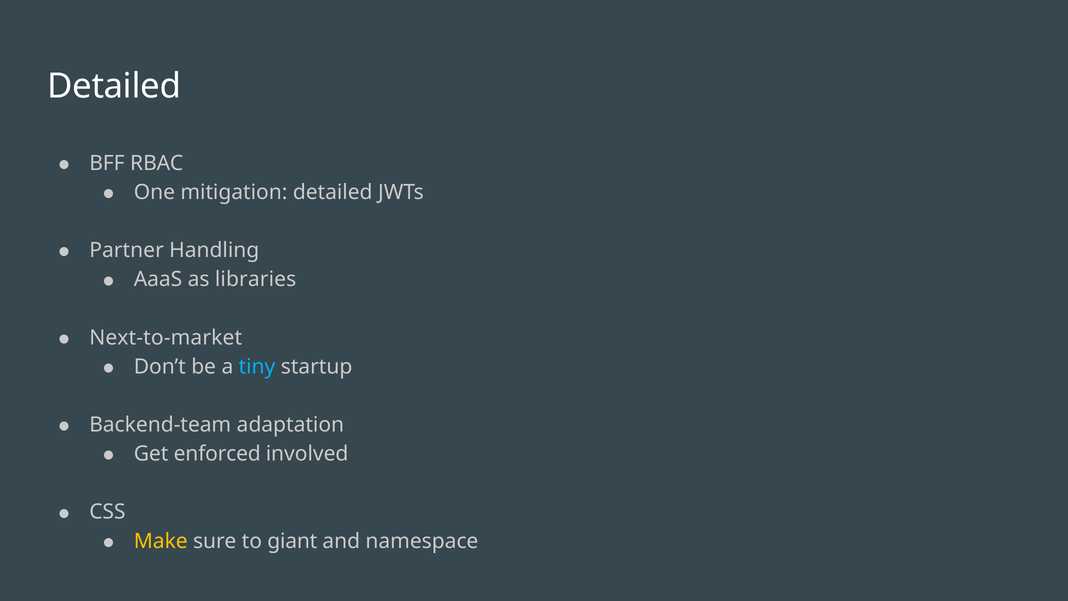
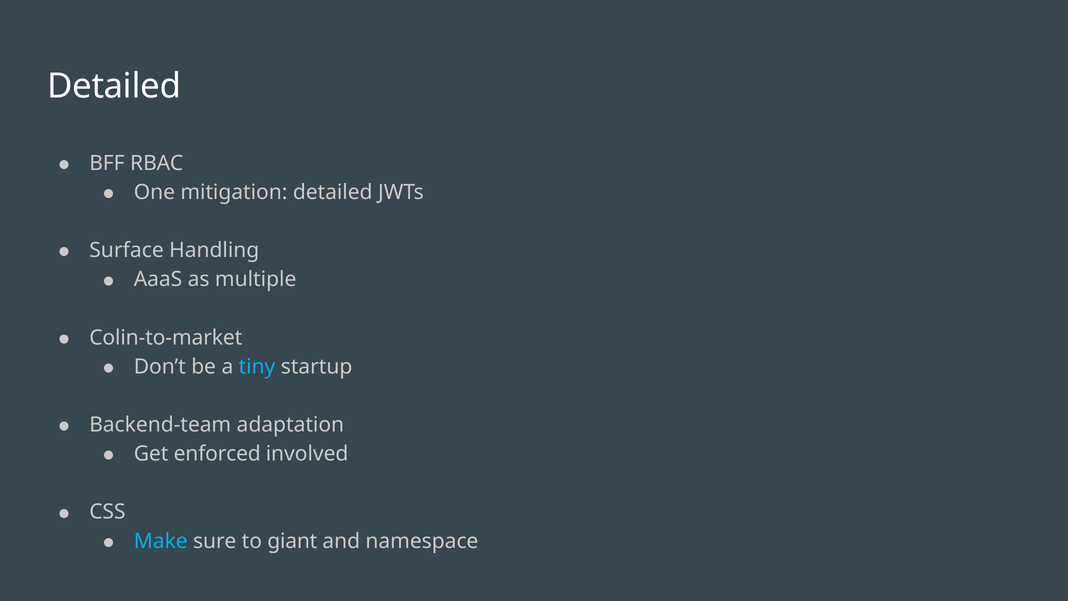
Partner: Partner -> Surface
libraries: libraries -> multiple
Next-to-market: Next-to-market -> Colin-to-market
Make colour: yellow -> light blue
